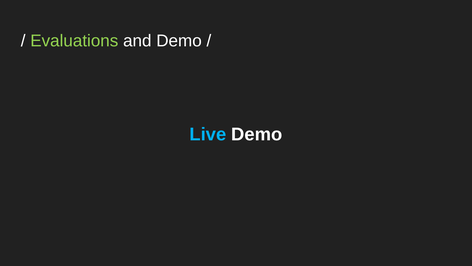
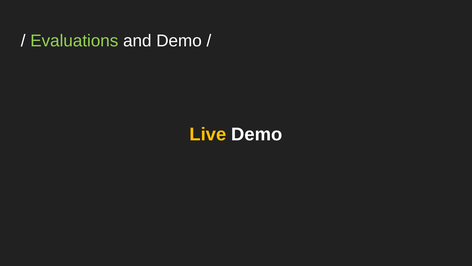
Live colour: light blue -> yellow
